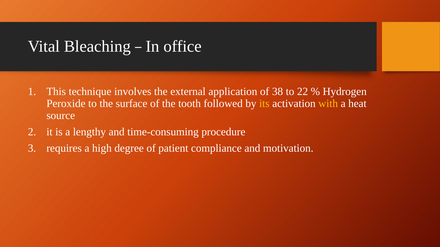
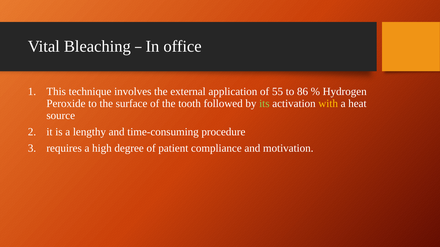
38: 38 -> 55
22: 22 -> 86
its colour: yellow -> light green
